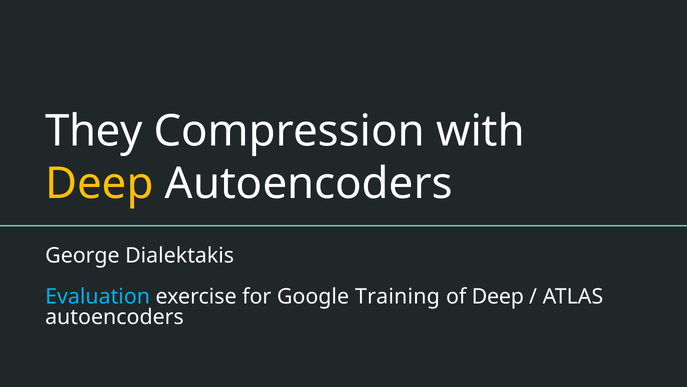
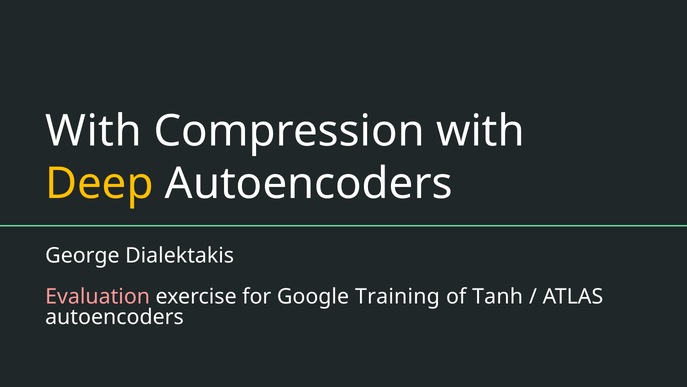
They at (94, 131): They -> With
Evaluation colour: light blue -> pink
of Deep: Deep -> Tanh
